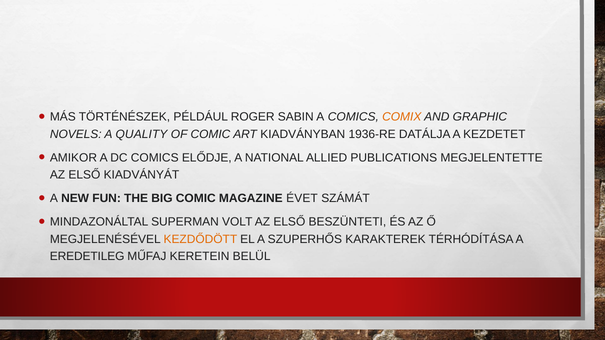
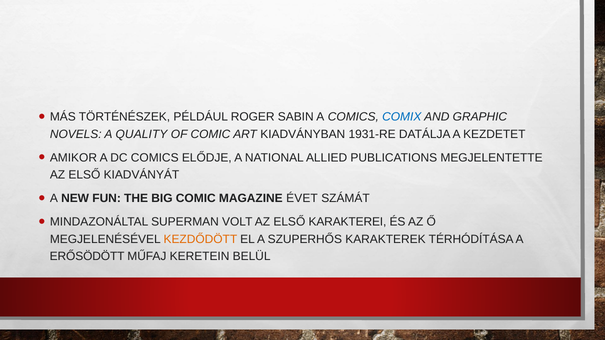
COMIX colour: orange -> blue
1936-RE: 1936-RE -> 1931-RE
BESZÜNTETI: BESZÜNTETI -> KARAKTEREI
EREDETILEG: EREDETILEG -> ERŐSÖDÖTT
